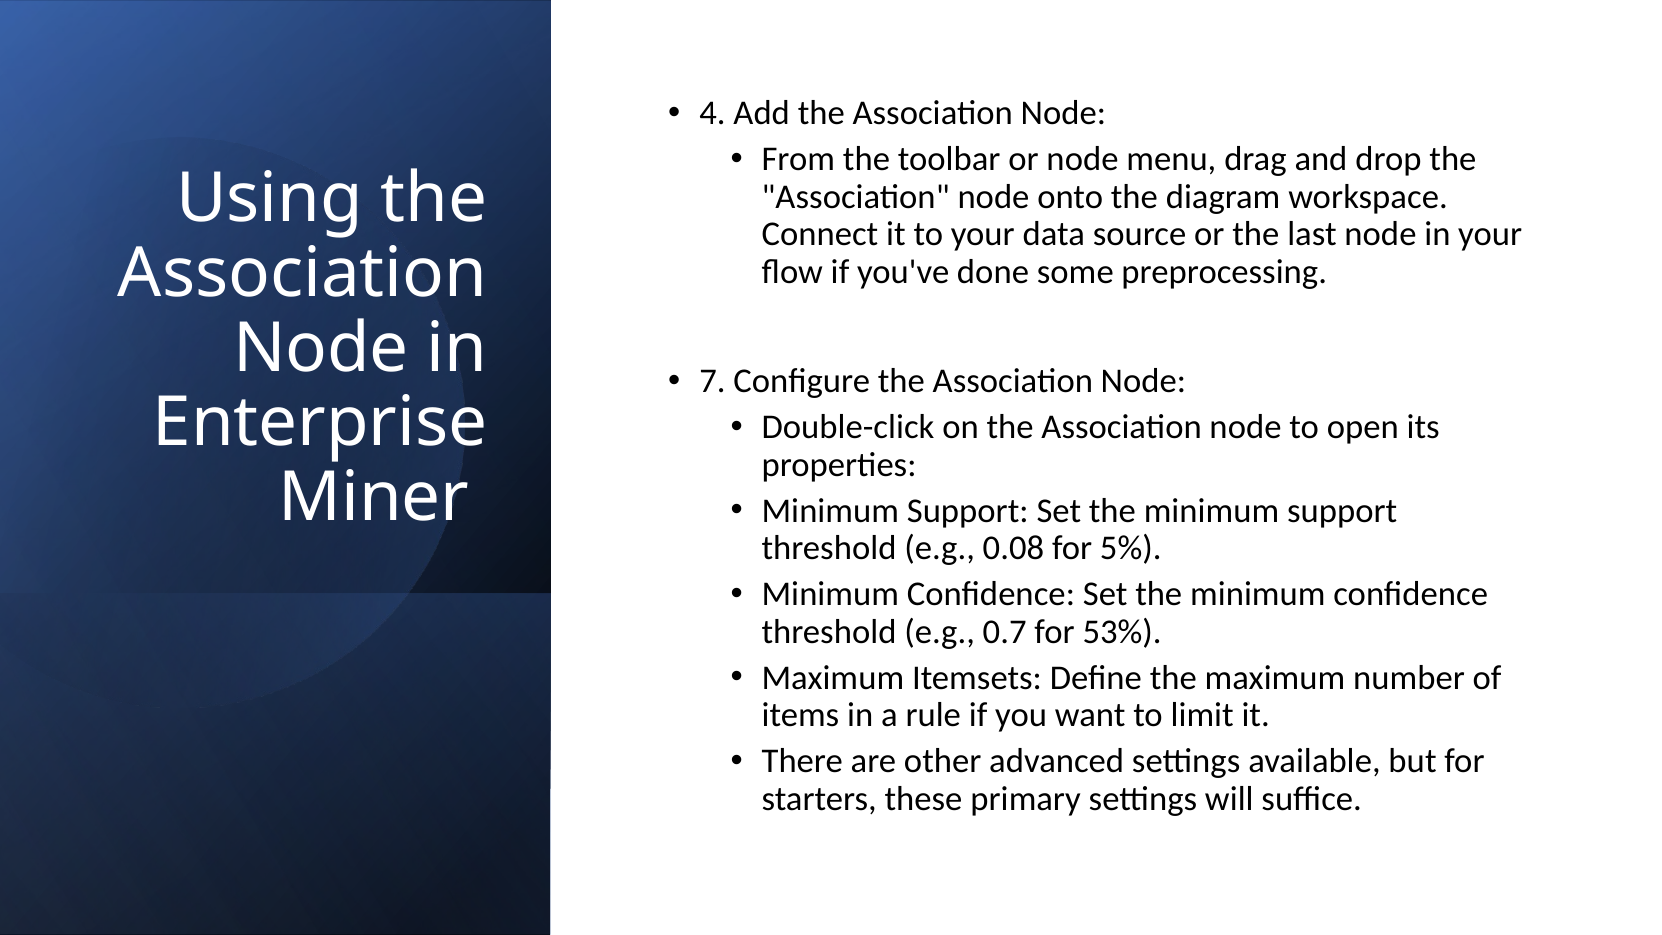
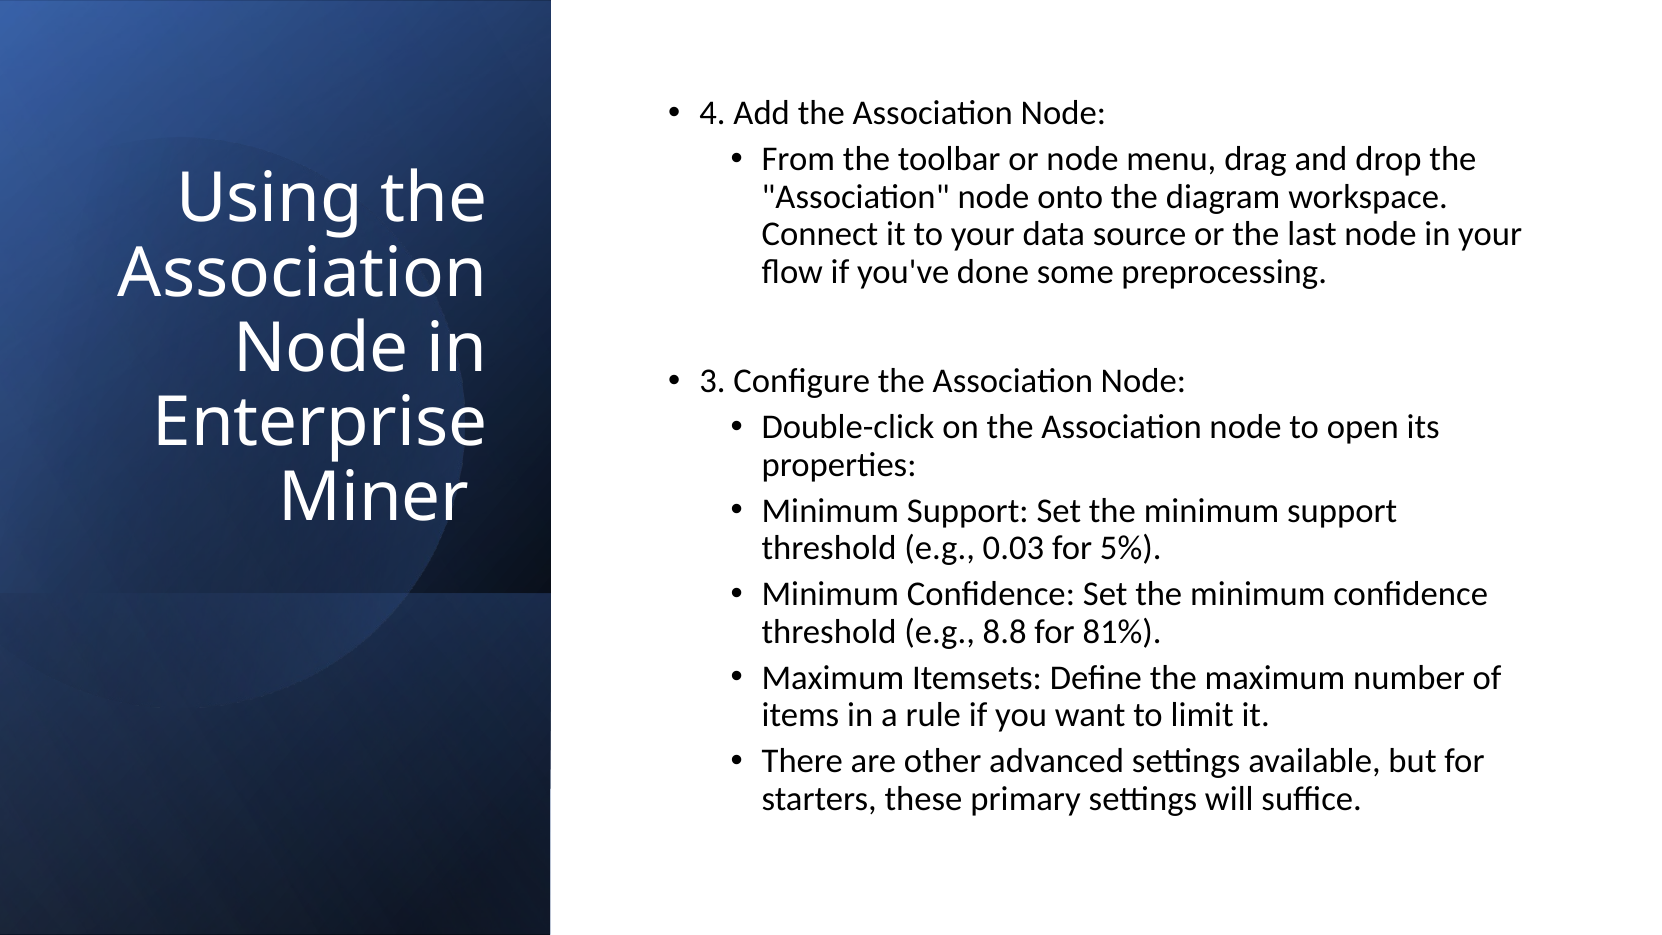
7: 7 -> 3
0.08: 0.08 -> 0.03
0.7: 0.7 -> 8.8
53%: 53% -> 81%
